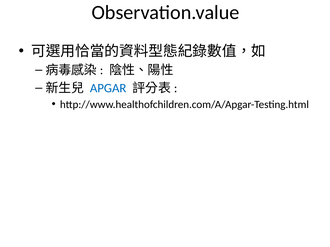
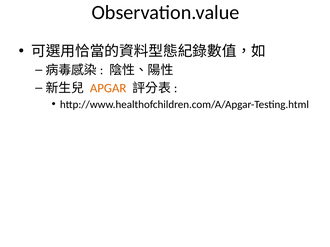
APGAR colour: blue -> orange
